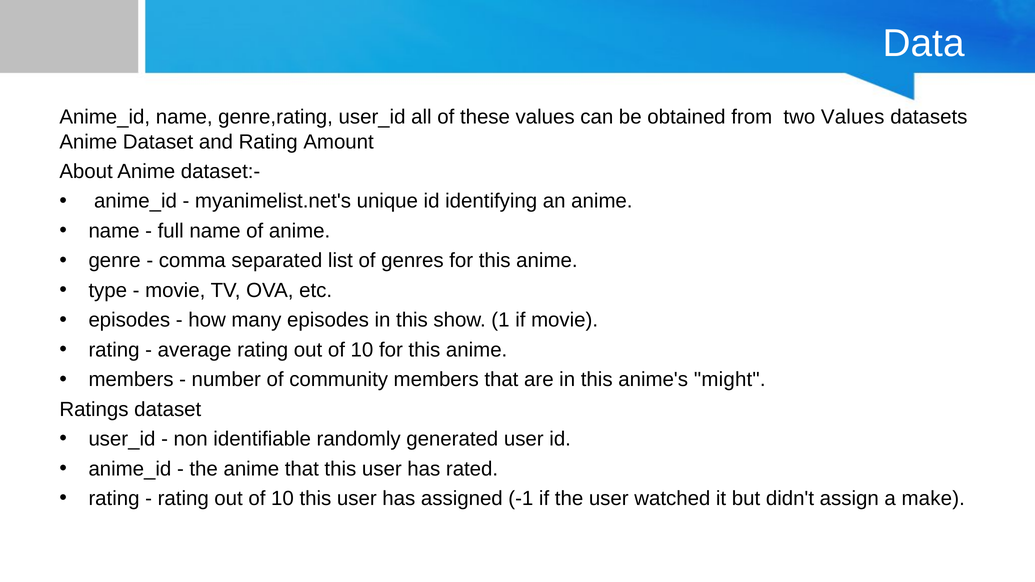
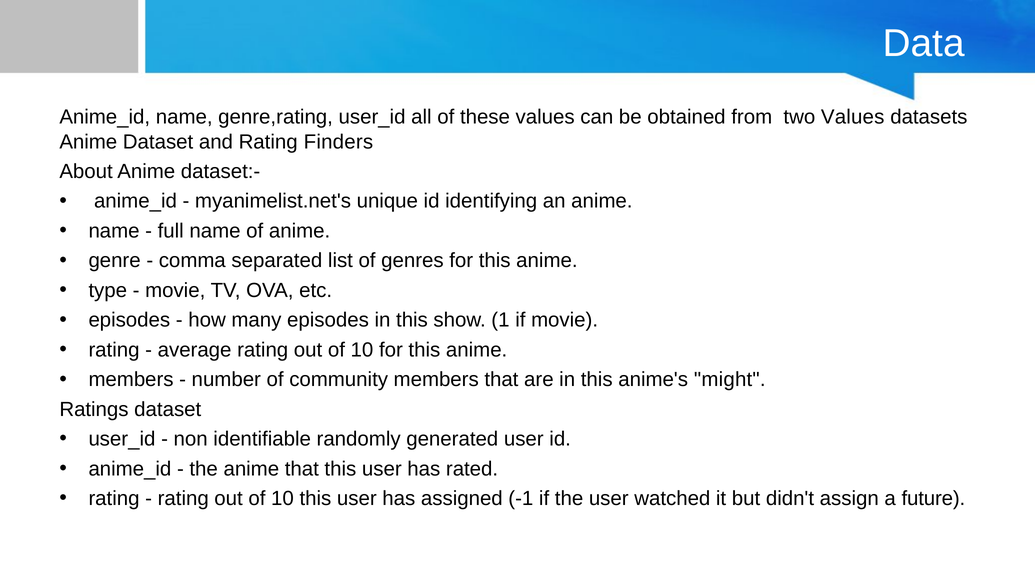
Amount: Amount -> Finders
make: make -> future
